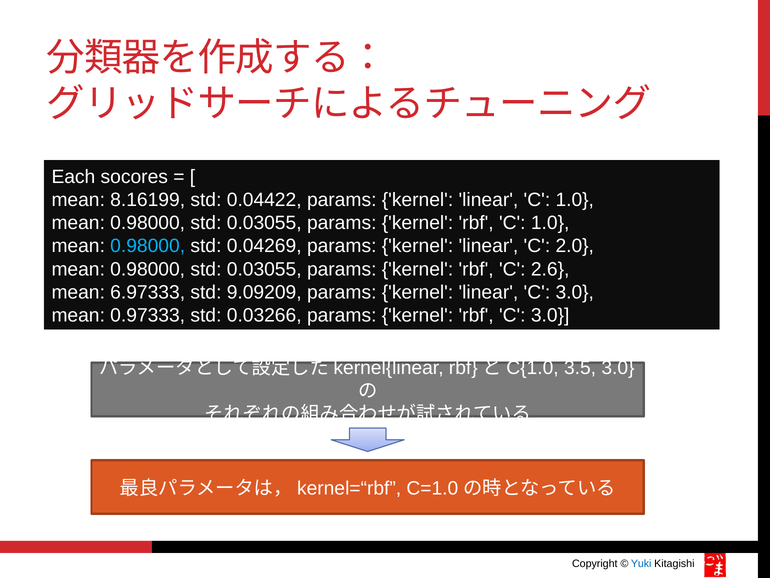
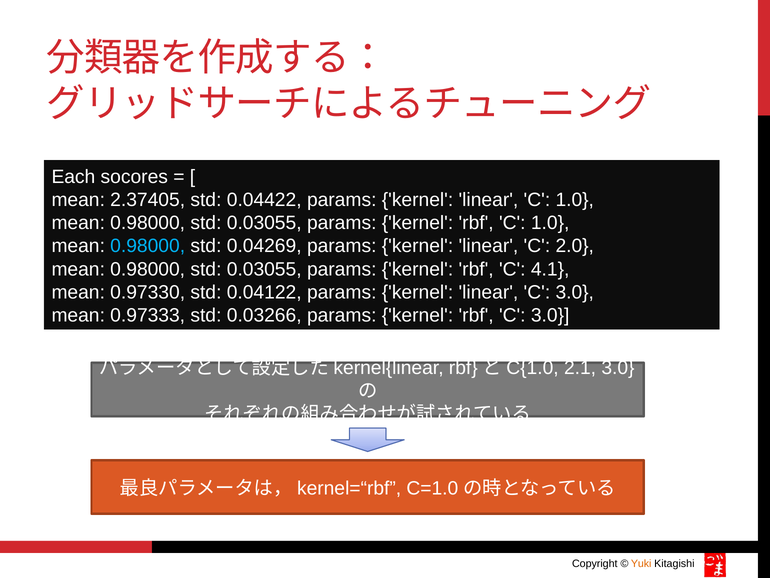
8.16199: 8.16199 -> 2.37405
2.6: 2.6 -> 4.1
6.97333: 6.97333 -> 0.97330
9.09209: 9.09209 -> 0.04122
3.5: 3.5 -> 2.1
Yuki colour: blue -> orange
